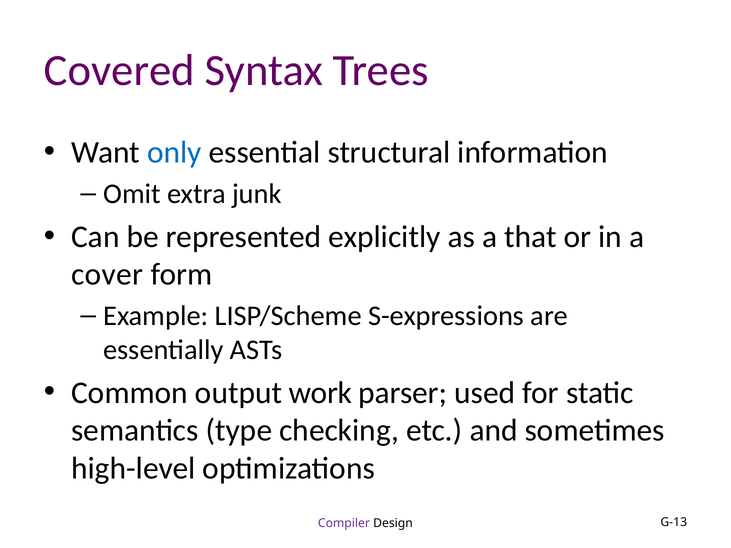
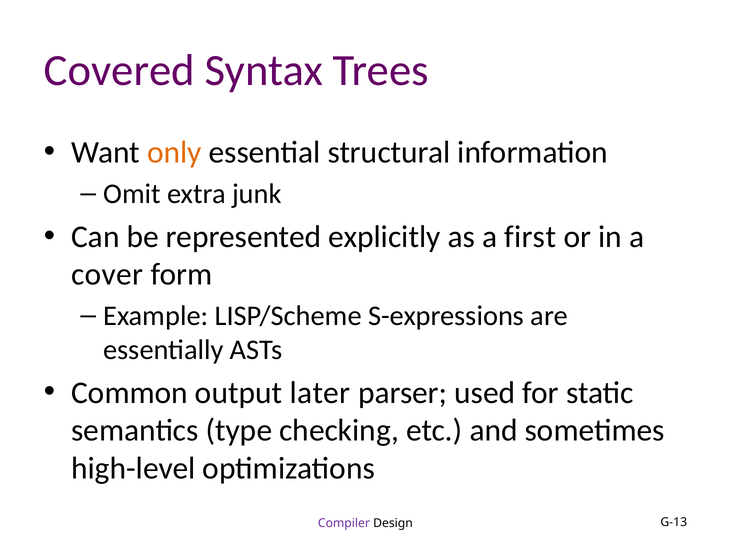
only colour: blue -> orange
that: that -> first
work: work -> later
